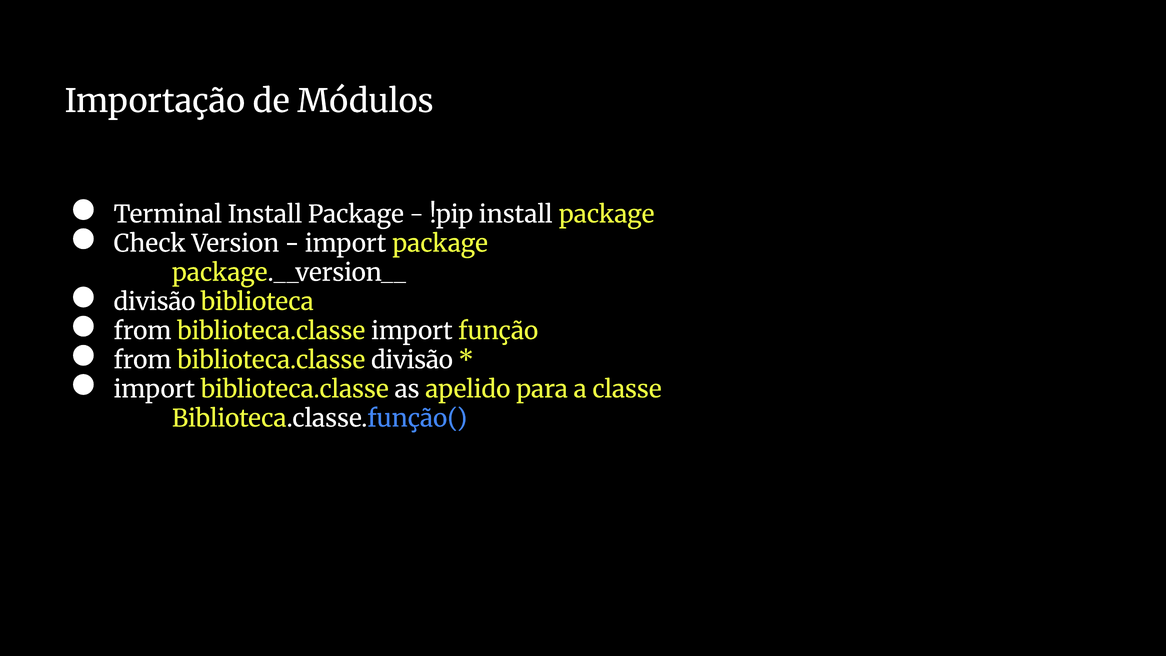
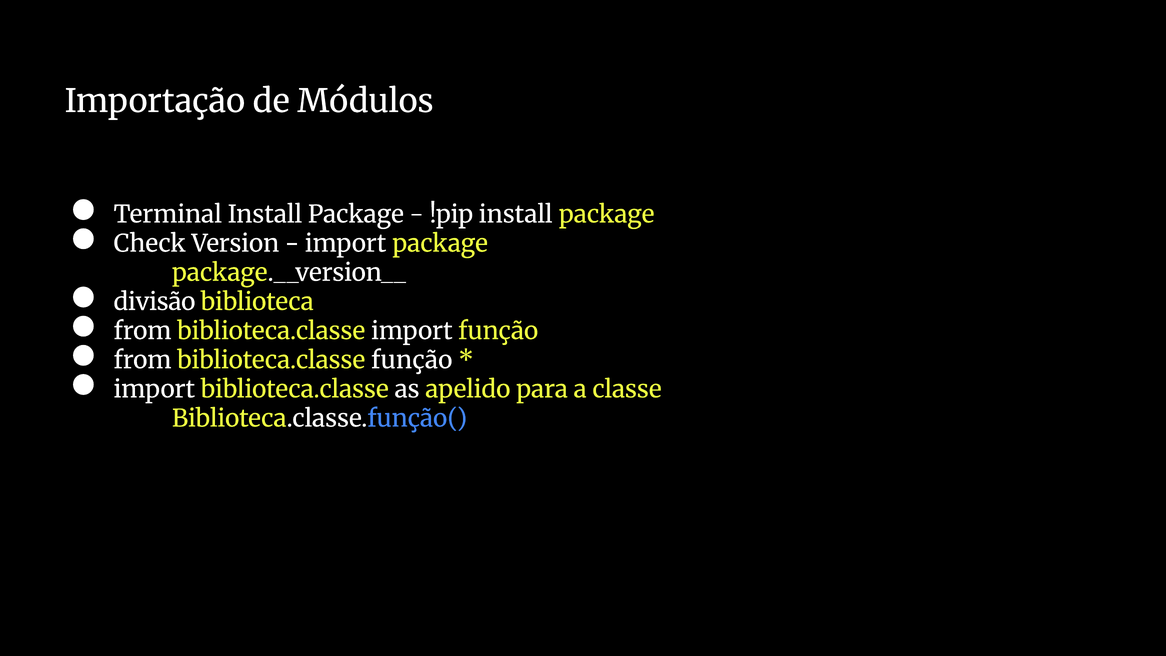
biblioteca.classe divisão: divisão -> função
